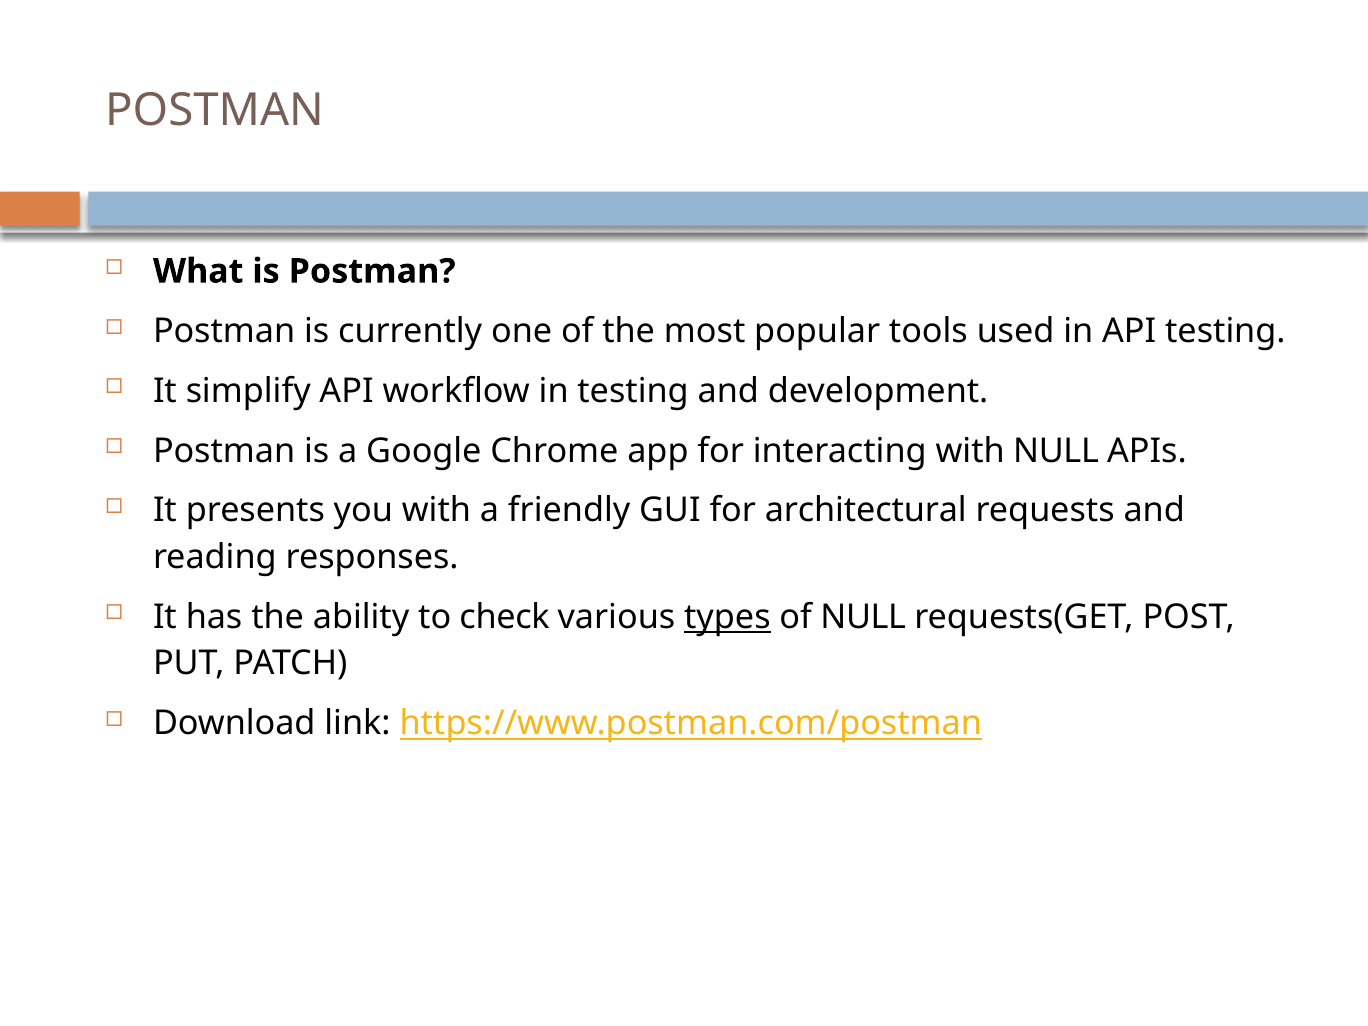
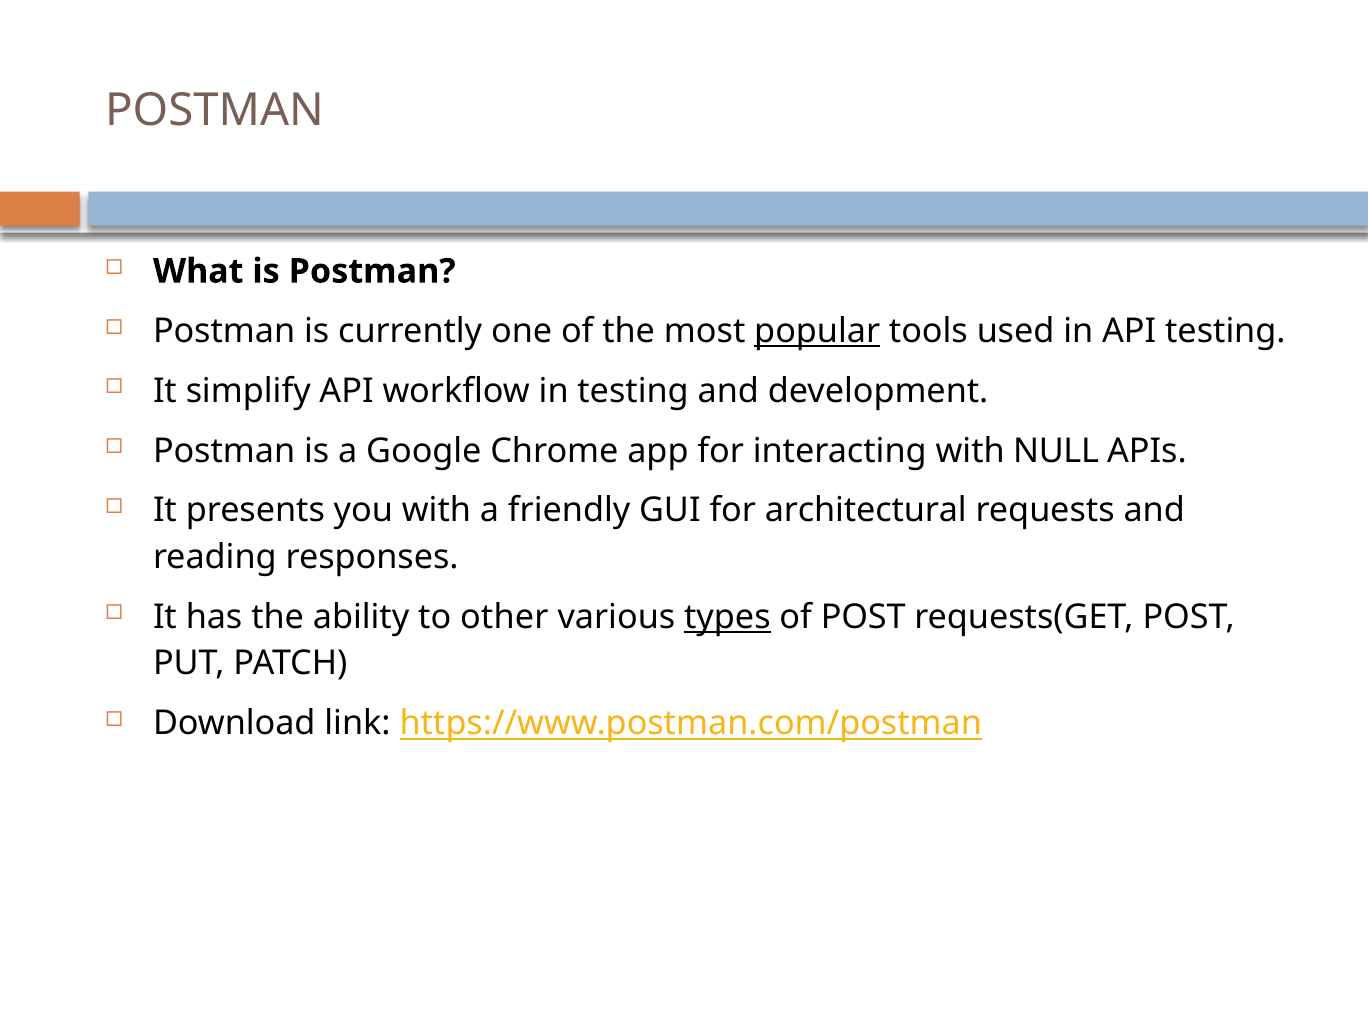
popular underline: none -> present
check: check -> other
of NULL: NULL -> POST
